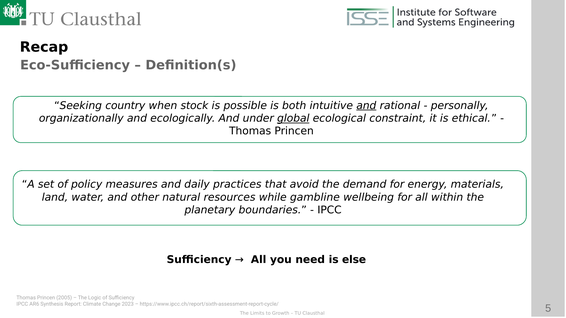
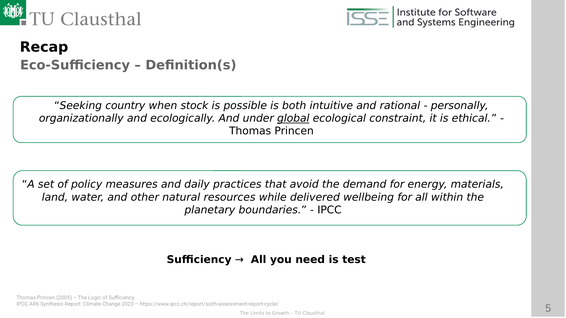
and at (366, 106) underline: present -> none
gambline: gambline -> delivered
else: else -> test
